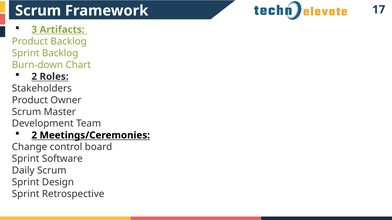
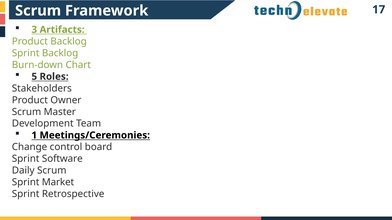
2 at (34, 77): 2 -> 5
2 at (34, 136): 2 -> 1
Design: Design -> Market
